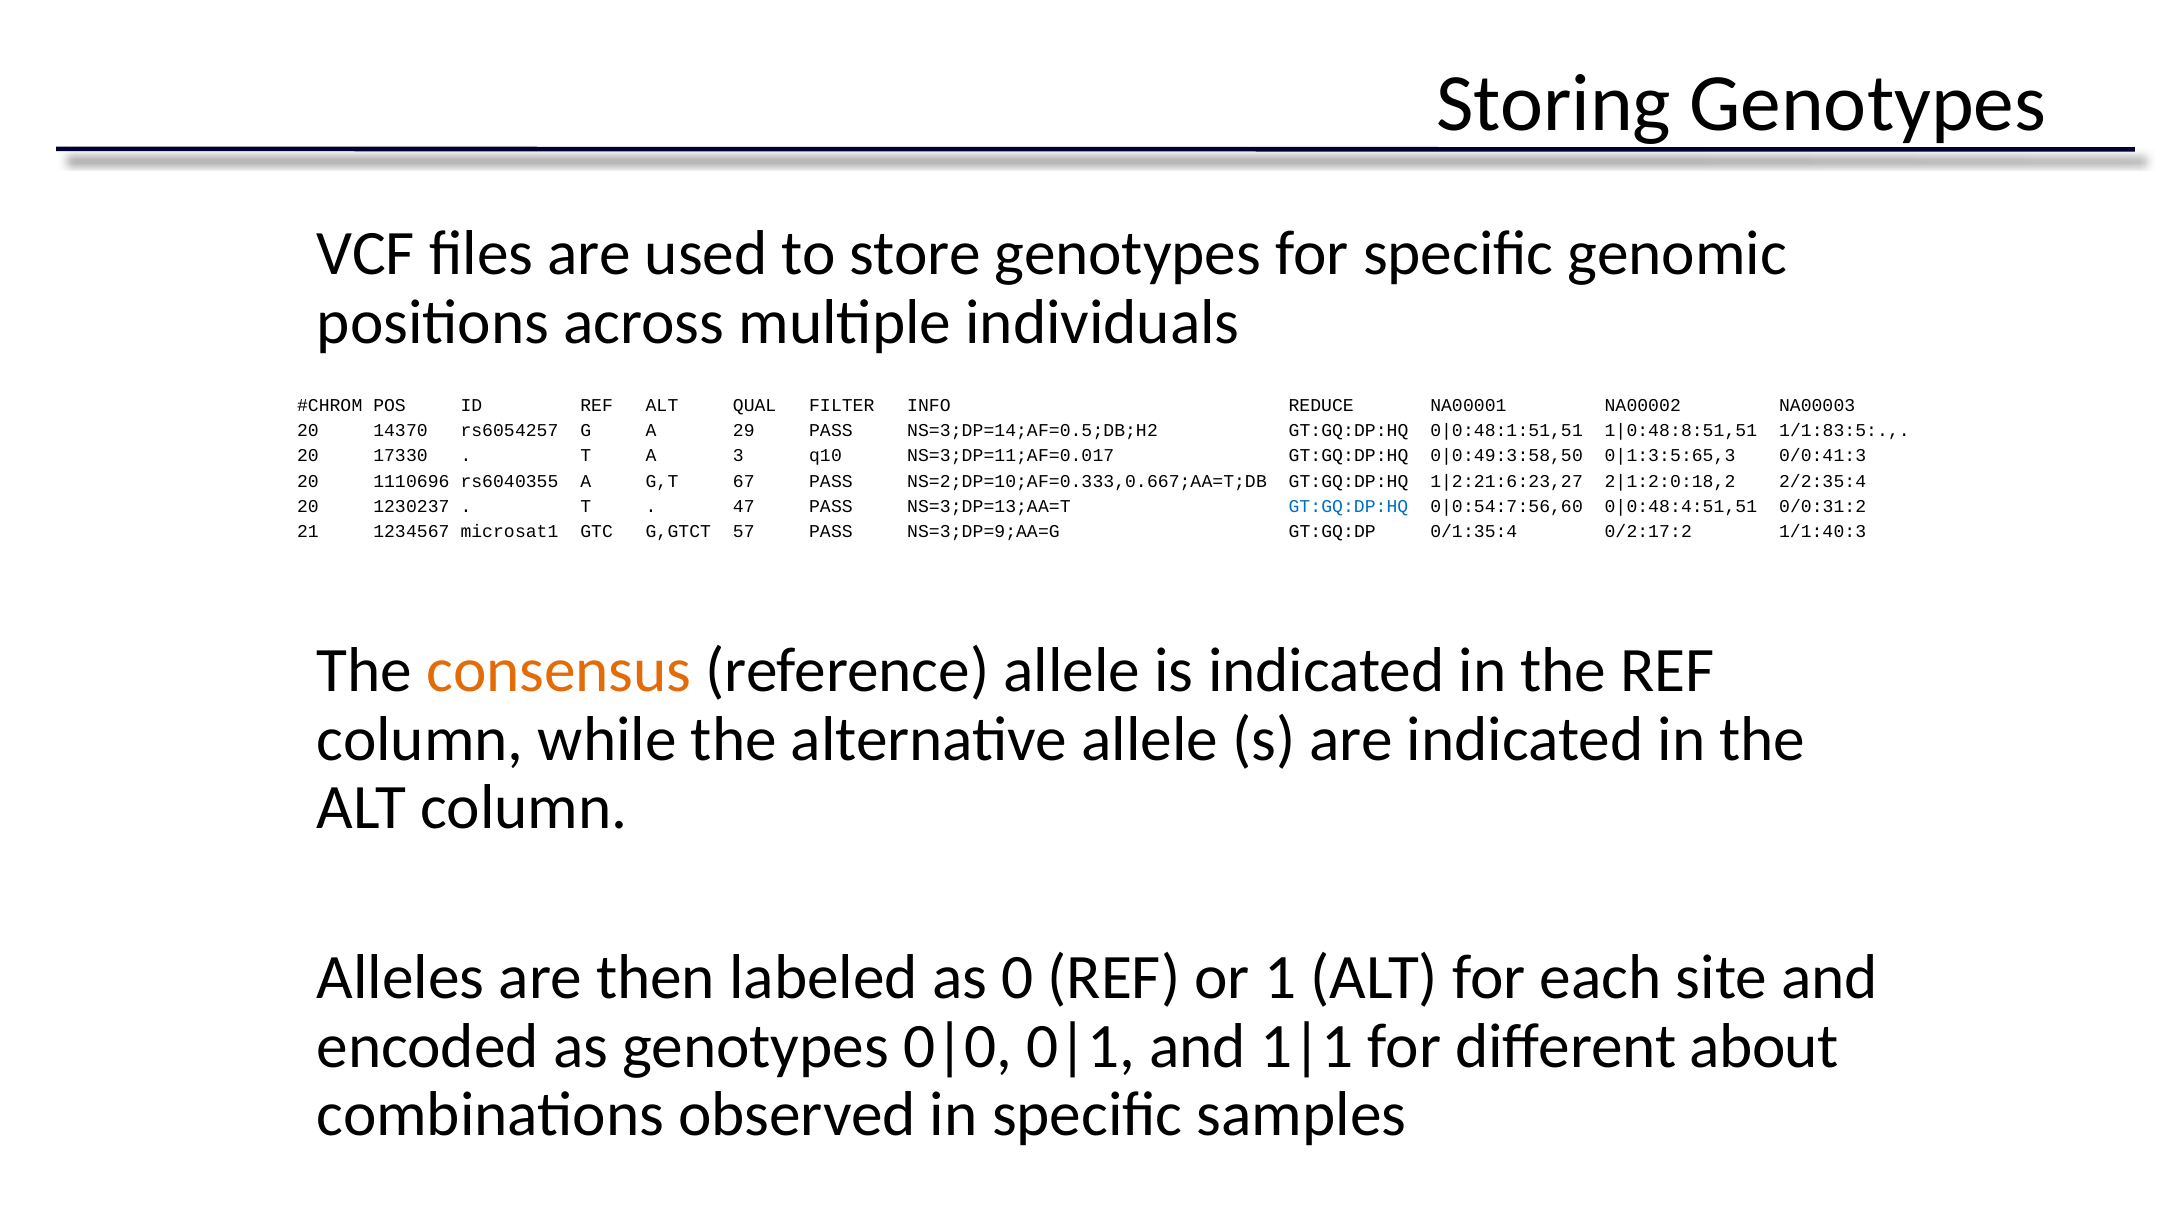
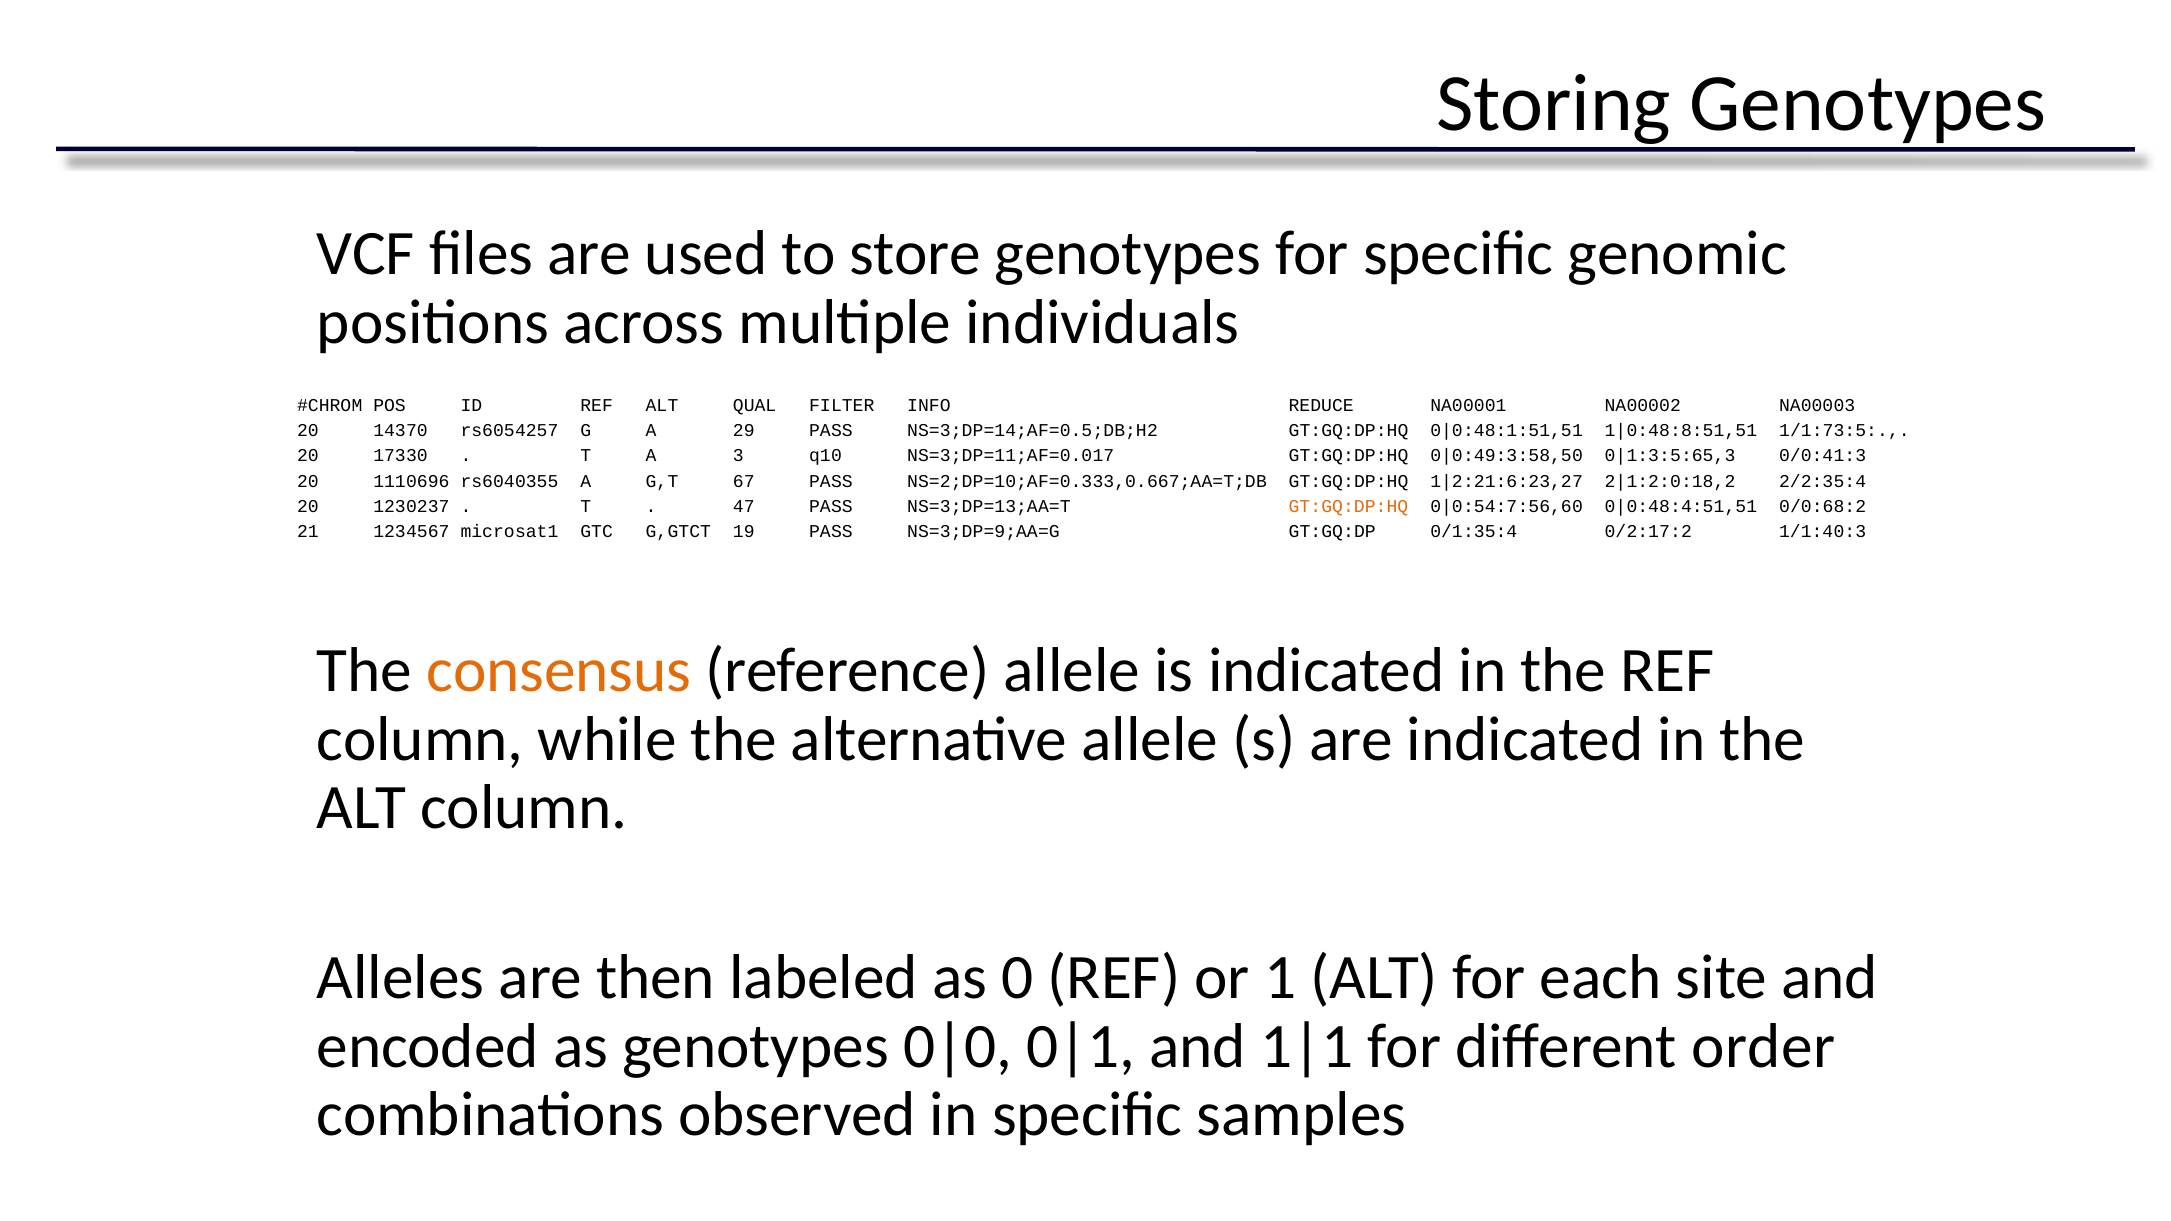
1/1:83:5: 1/1:83:5 -> 1/1:73:5
GT:GQ:DP:HQ at (1348, 507) colour: blue -> orange
0/0:31:2: 0/0:31:2 -> 0/0:68:2
57: 57 -> 19
about: about -> order
